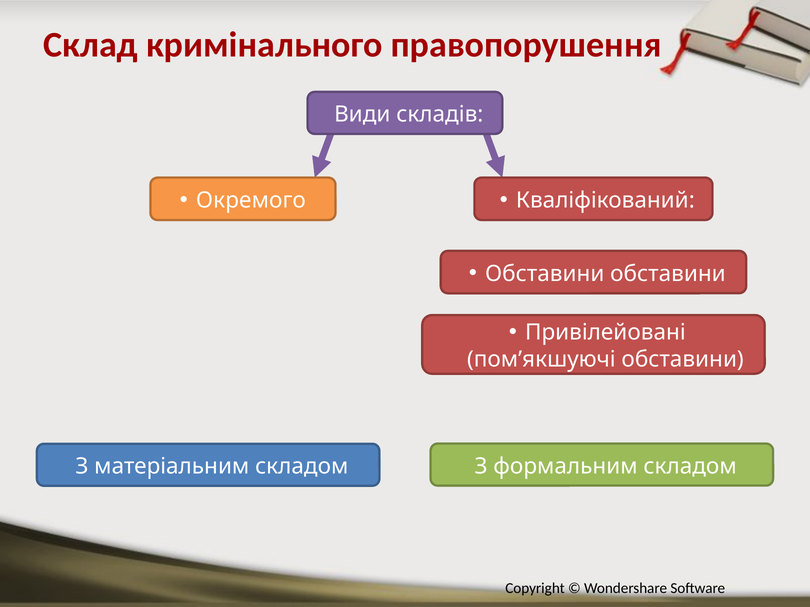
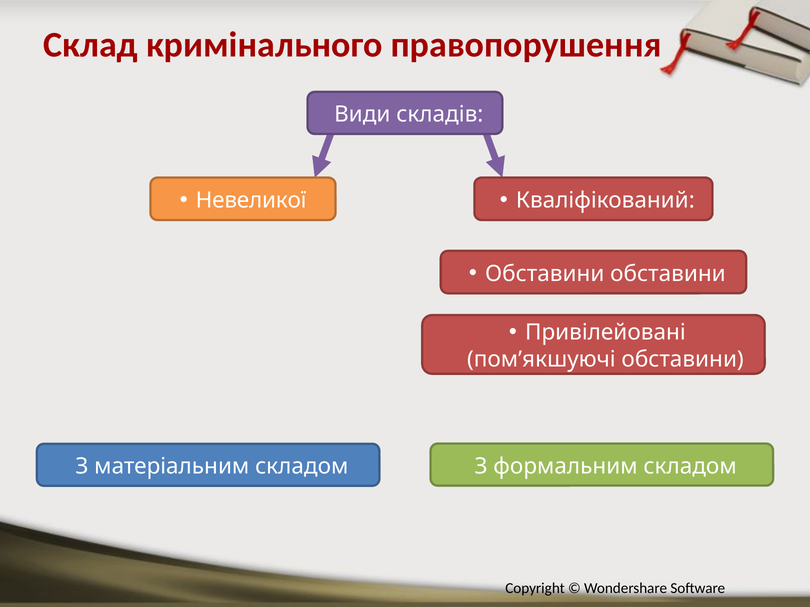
Окремого: Окремого -> Невеликої
